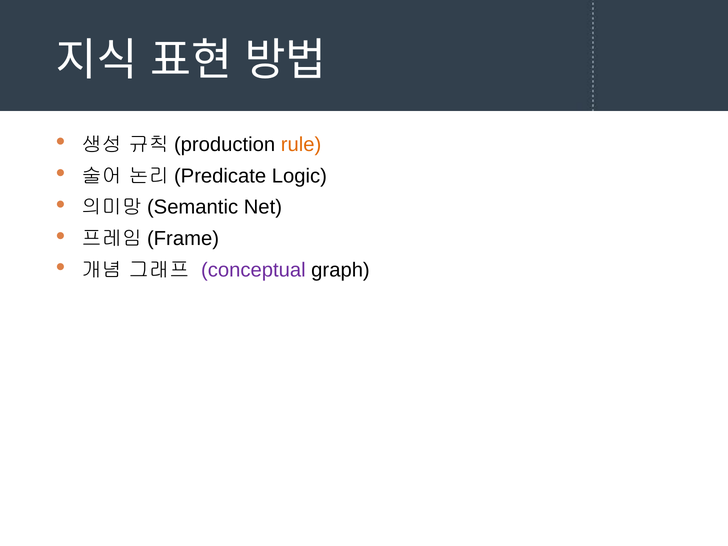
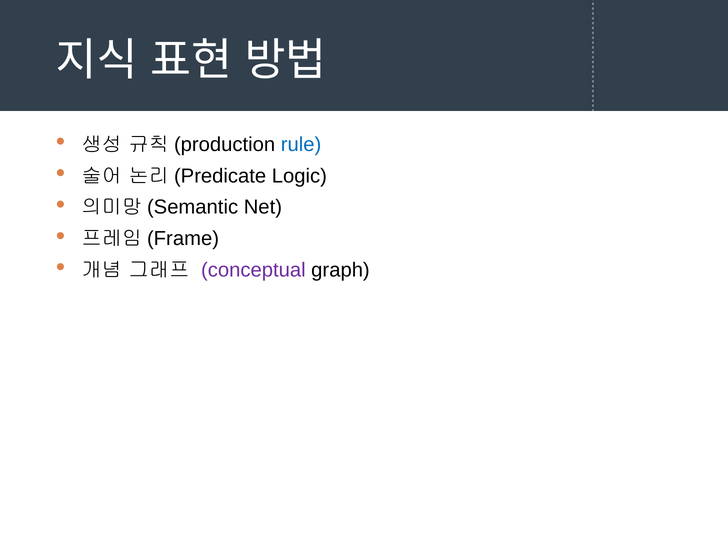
rule colour: orange -> blue
